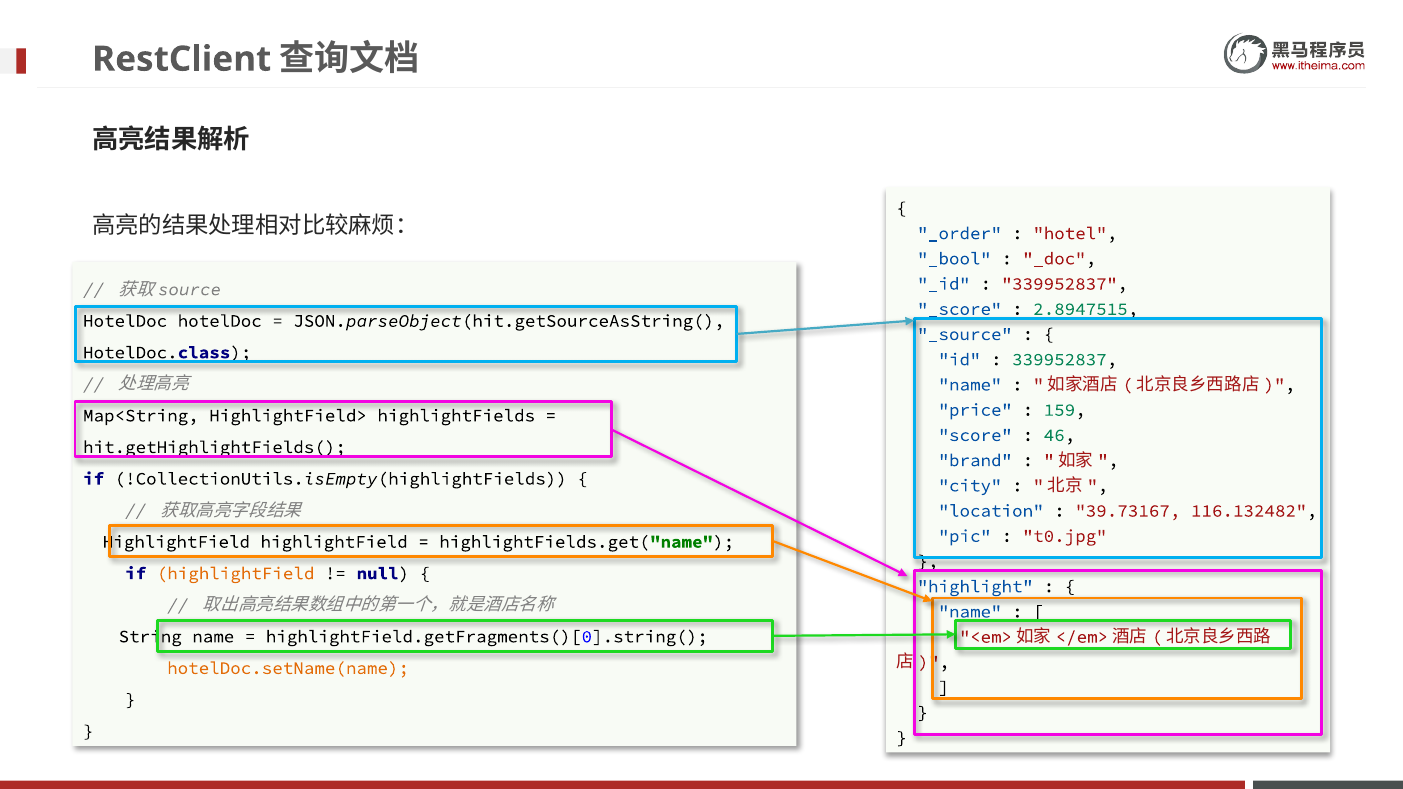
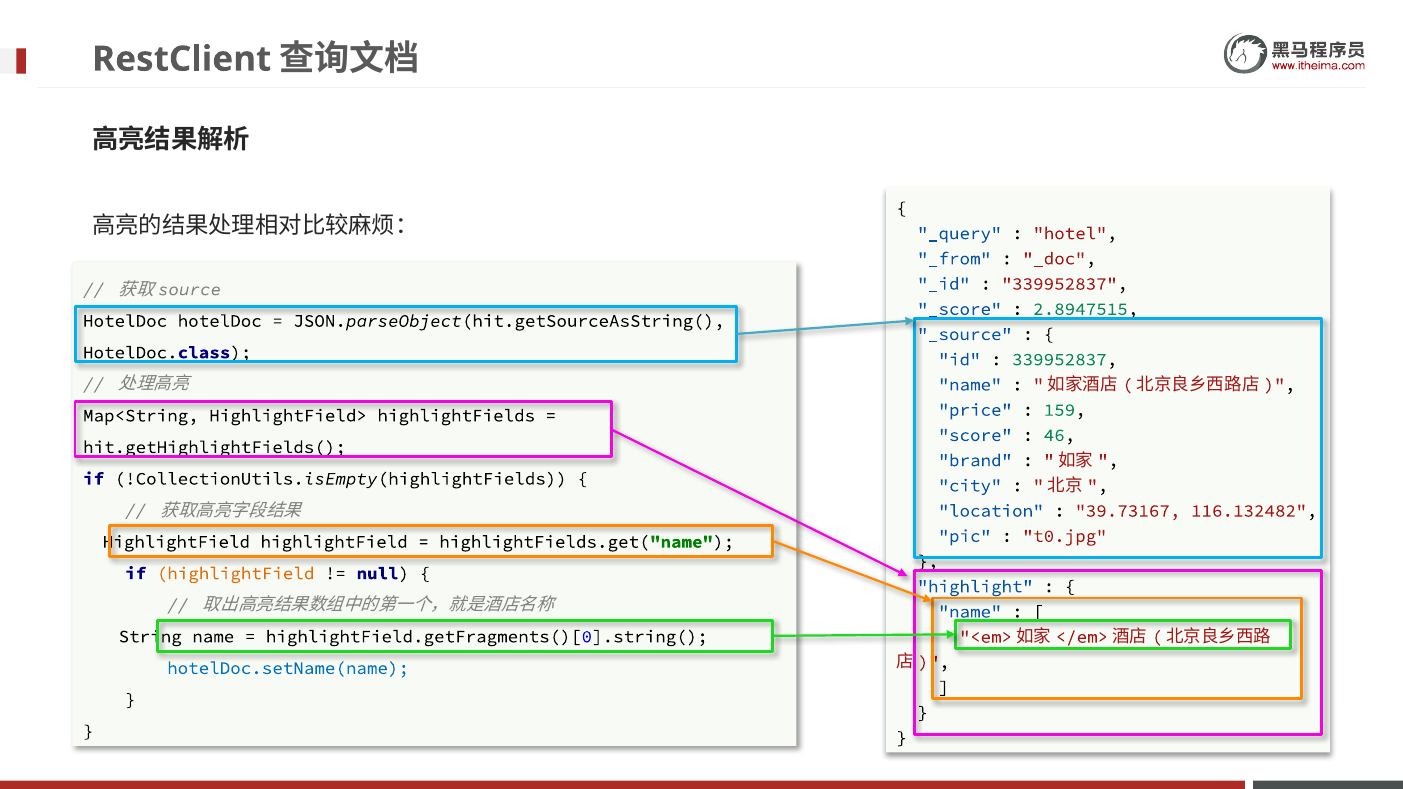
_order: _order -> _query
_bool: _bool -> _from
hotelDoc.setName(name colour: orange -> blue
